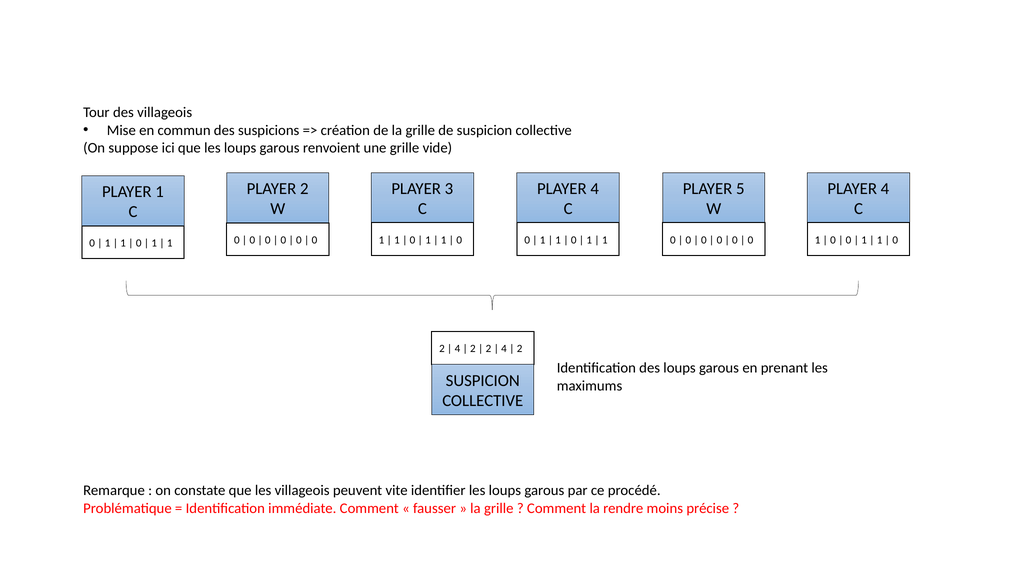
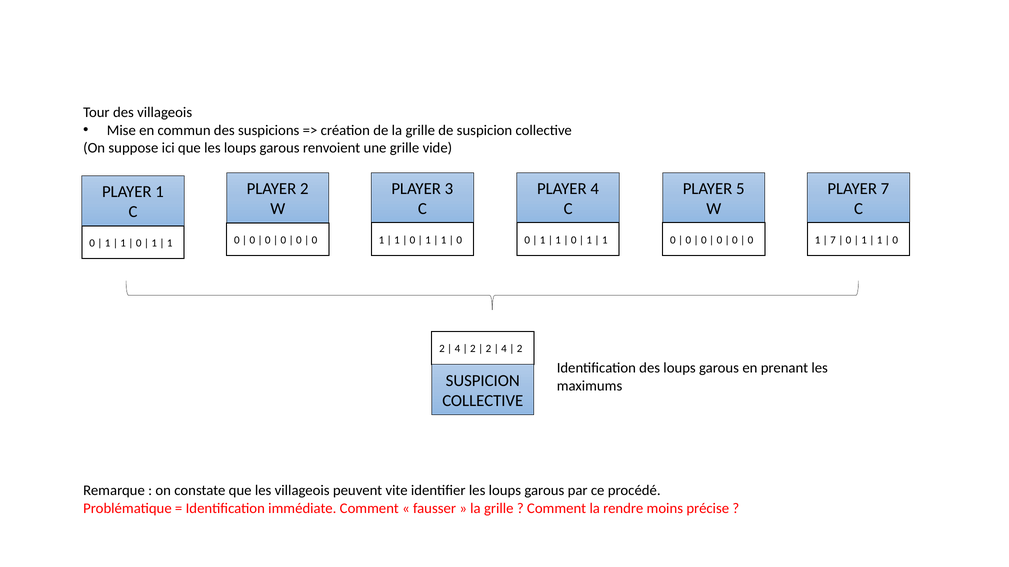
4 at (885, 189): 4 -> 7
0 at (833, 240): 0 -> 7
